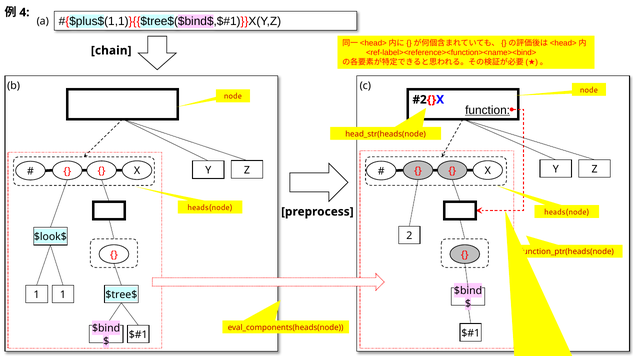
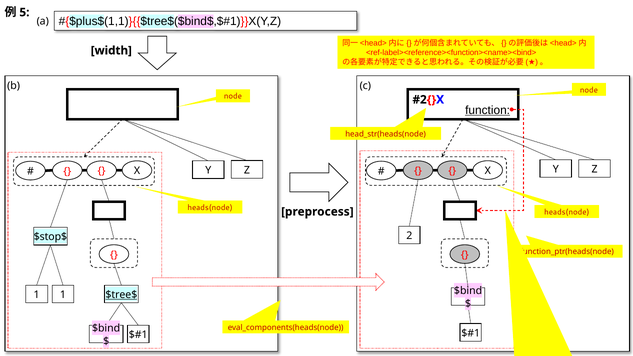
4: 4 -> 5
chain: chain -> width
$look$: $look$ -> $stop$
$tree$ underline: none -> present
